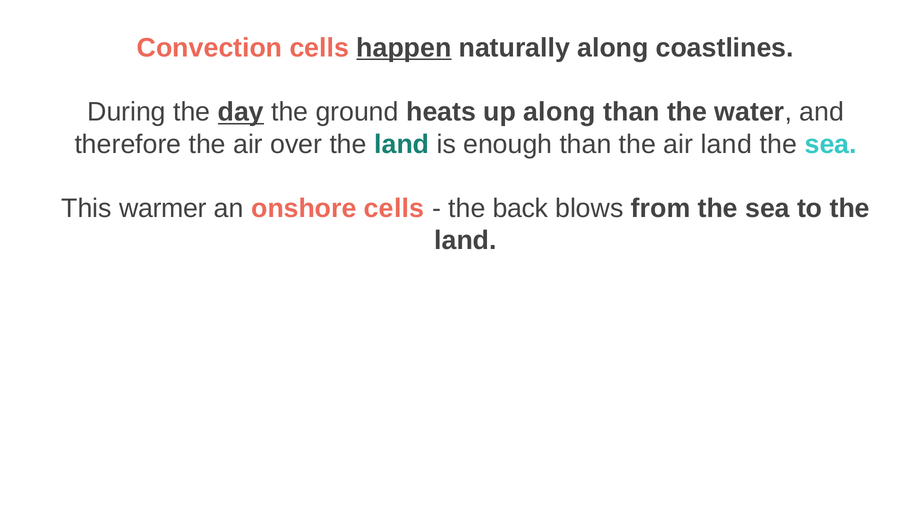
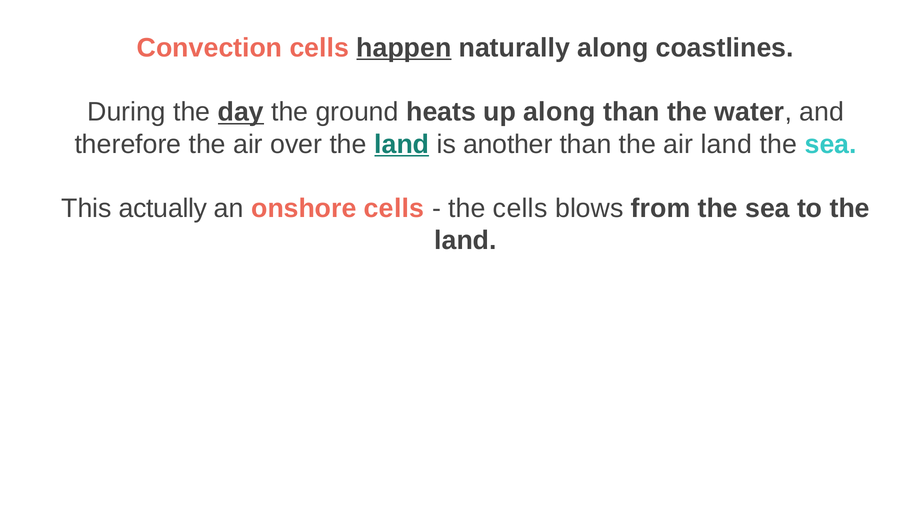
land at (402, 144) underline: none -> present
enough: enough -> another
warmer: warmer -> actually
the back: back -> cells
